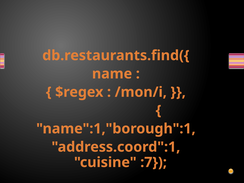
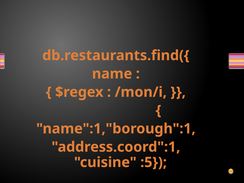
:7: :7 -> :5
